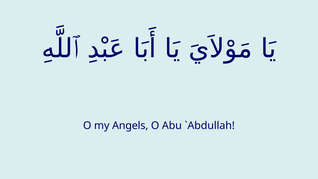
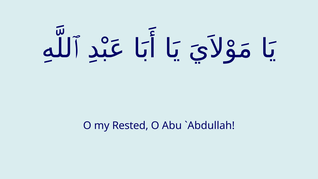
Angels: Angels -> Rested
